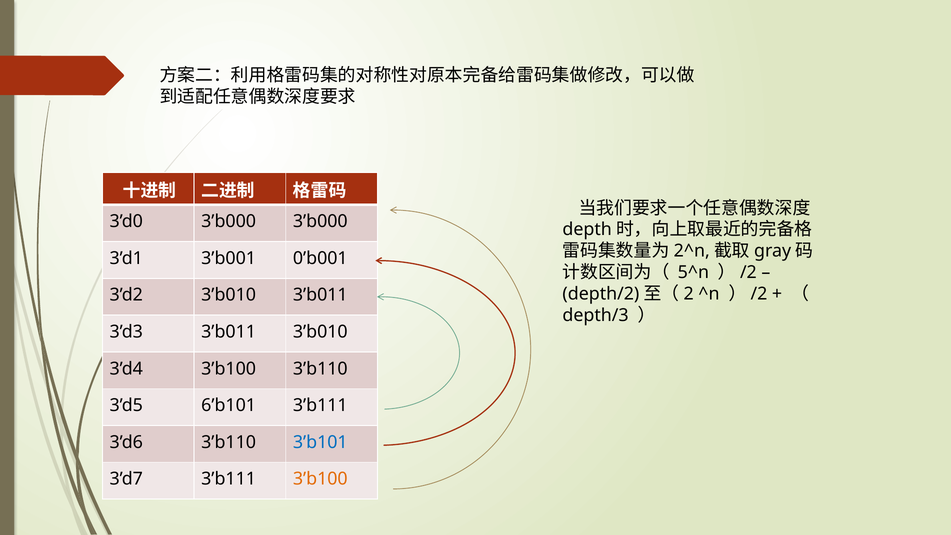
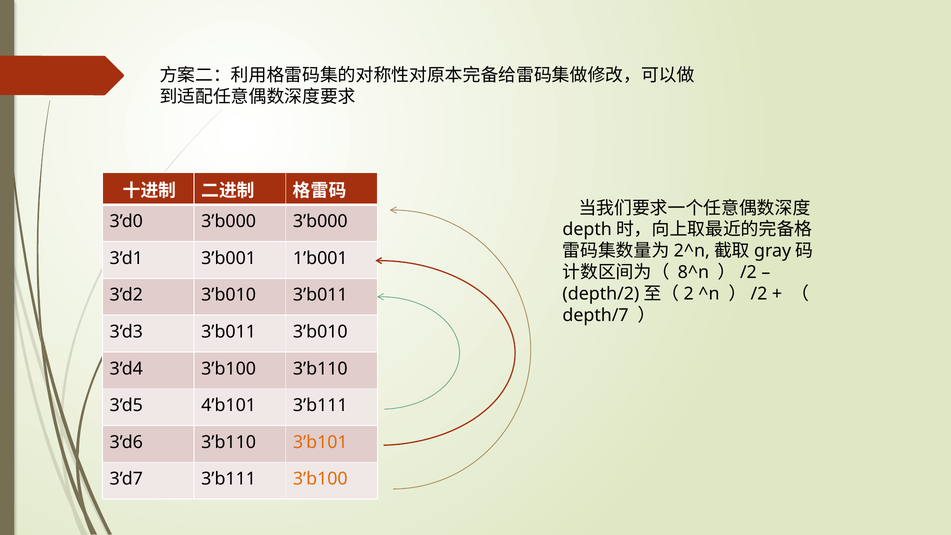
0’b001: 0’b001 -> 1’b001
5^n: 5^n -> 8^n
depth/3: depth/3 -> depth/7
6’b101: 6’b101 -> 4’b101
3’b101 colour: blue -> orange
